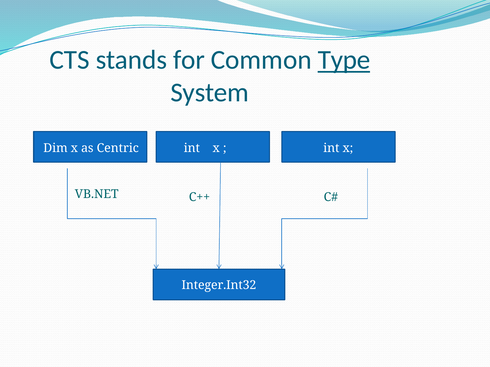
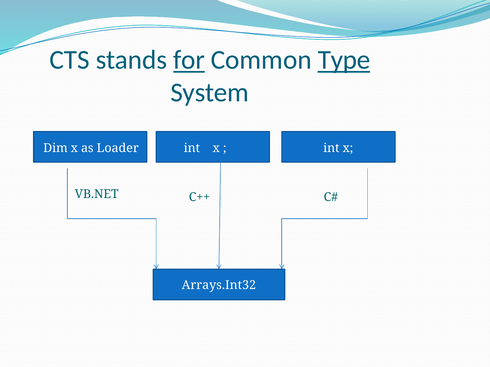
for underline: none -> present
Centric: Centric -> Loader
Integer.Int32: Integer.Int32 -> Arrays.Int32
